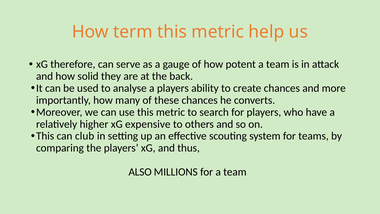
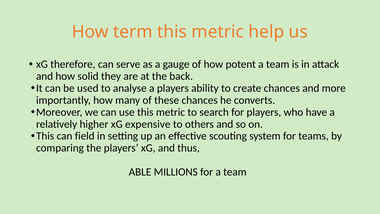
club: club -> field
ALSO: ALSO -> ABLE
